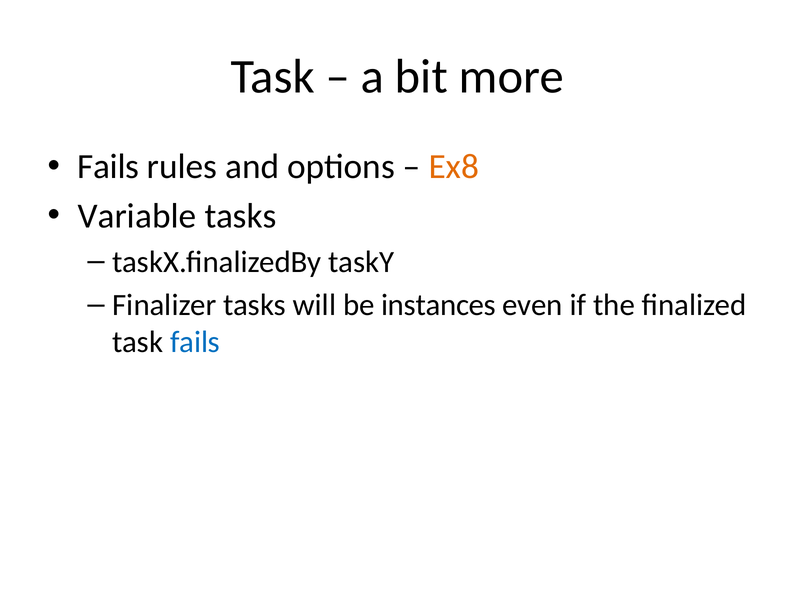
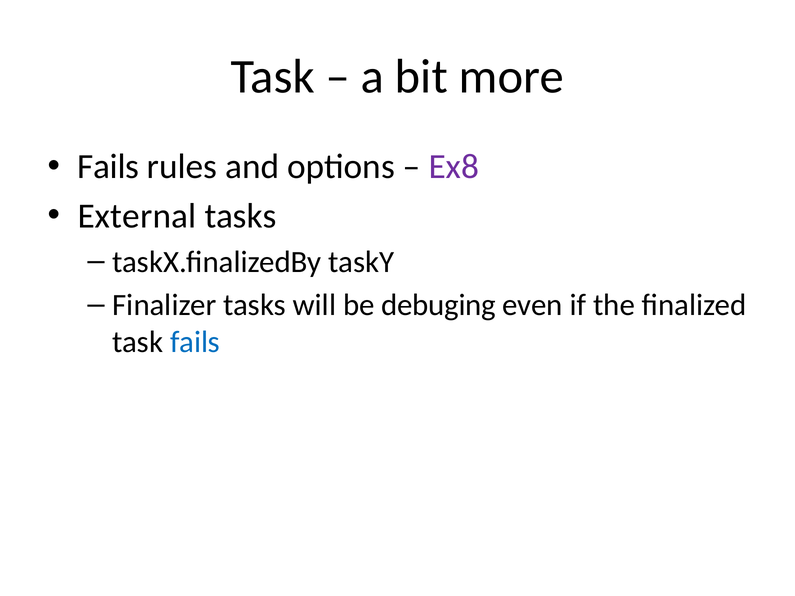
Ex8 colour: orange -> purple
Variable: Variable -> External
instances: instances -> debuging
